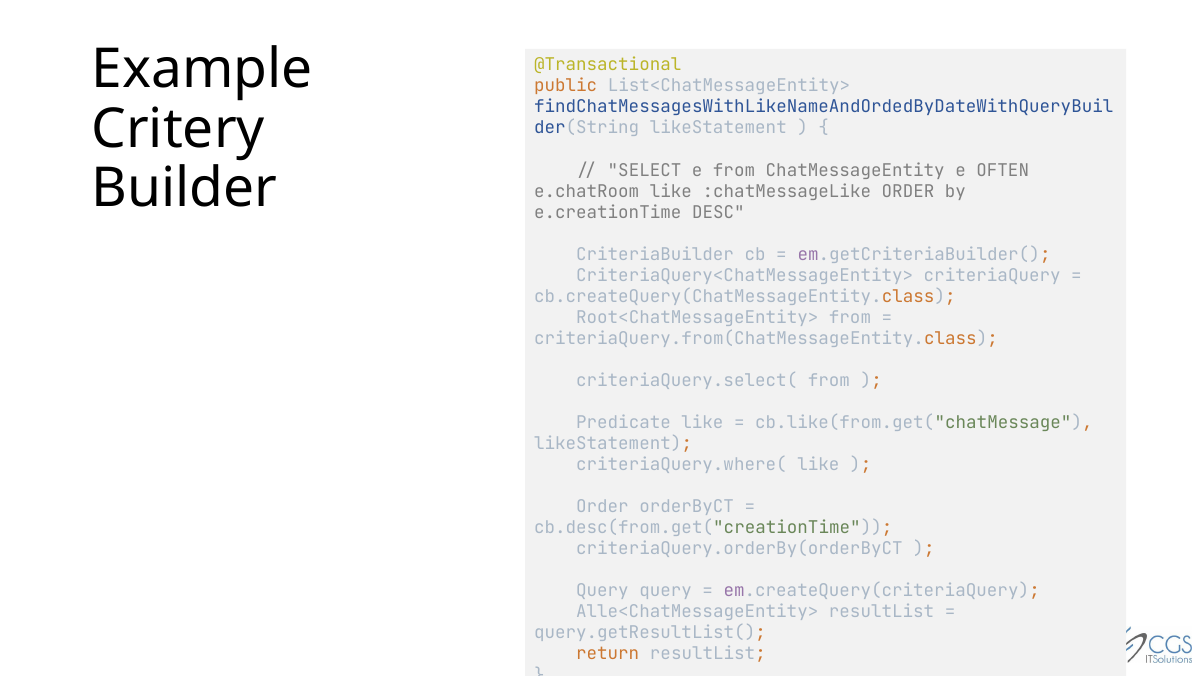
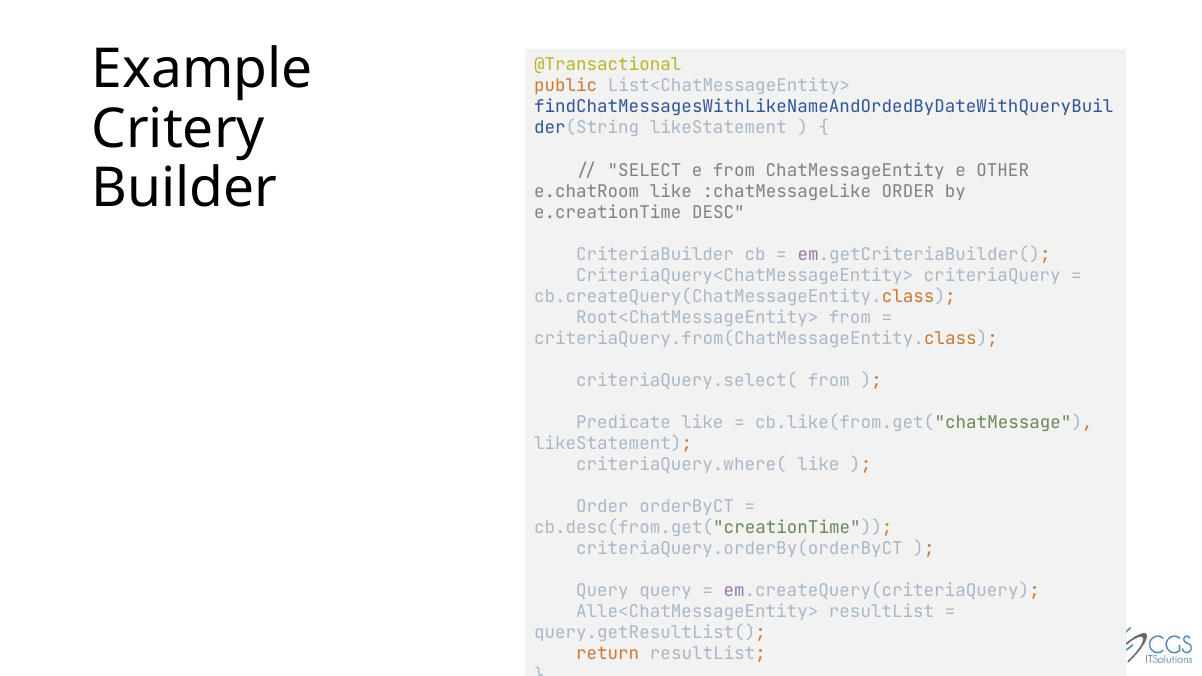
OFTEN: OFTEN -> OTHER
